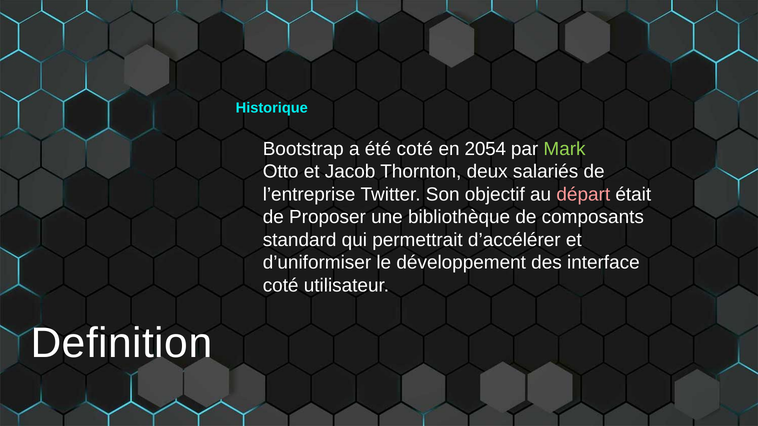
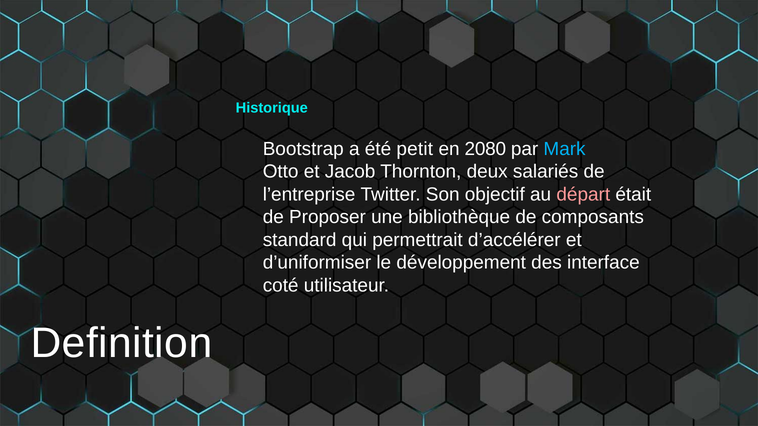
été coté: coté -> petit
2054: 2054 -> 2080
Mark colour: light green -> light blue
